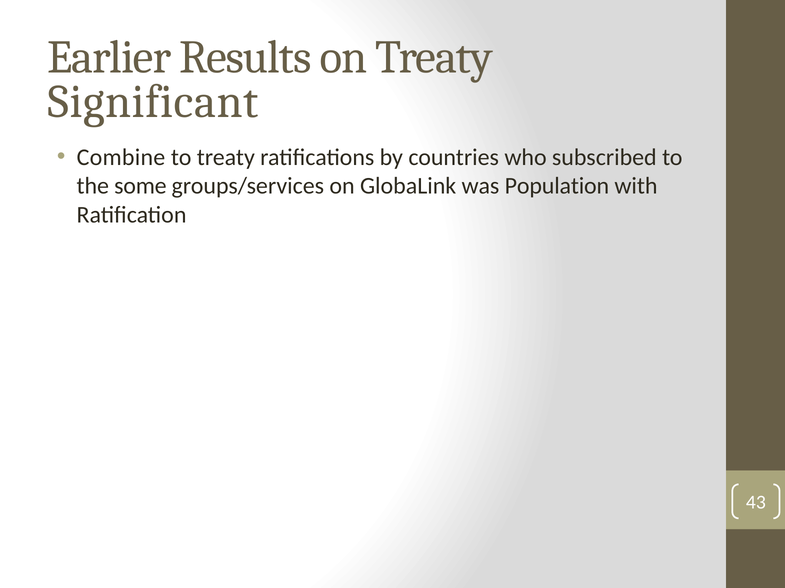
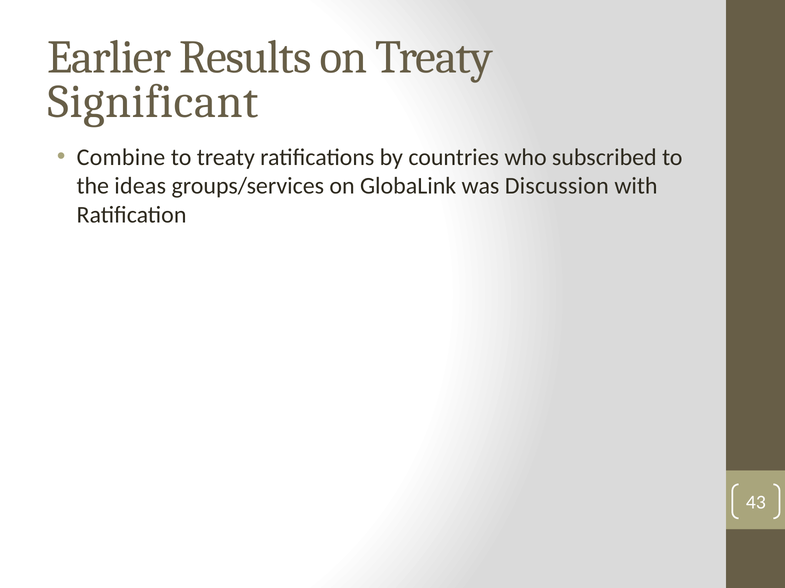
some: some -> ideas
Population: Population -> Discussion
